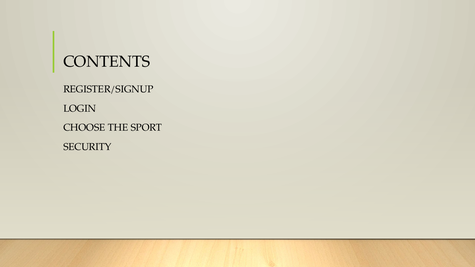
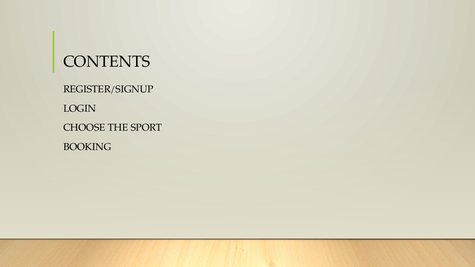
SECURITY: SECURITY -> BOOKING
